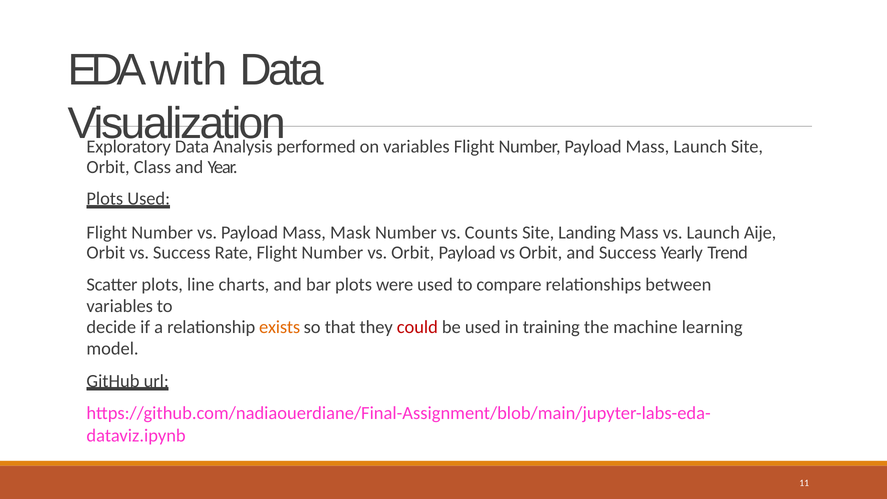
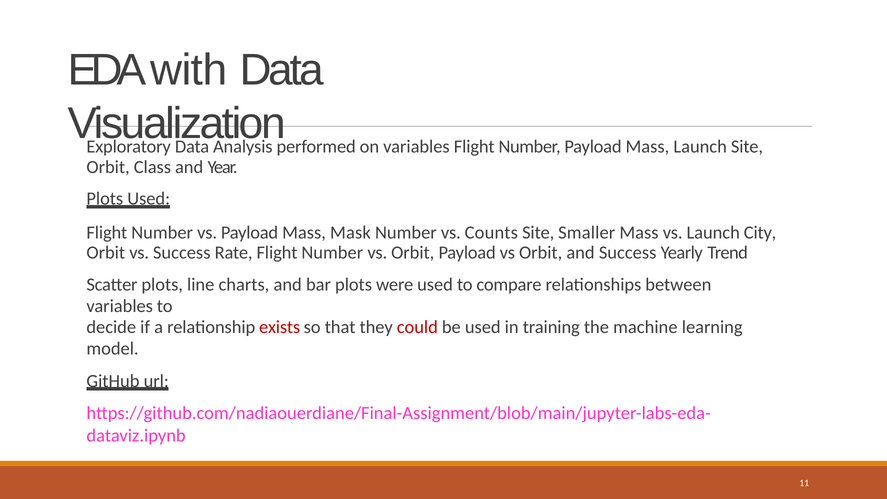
Landing: Landing -> Smaller
Aije: Aije -> City
exists colour: orange -> red
